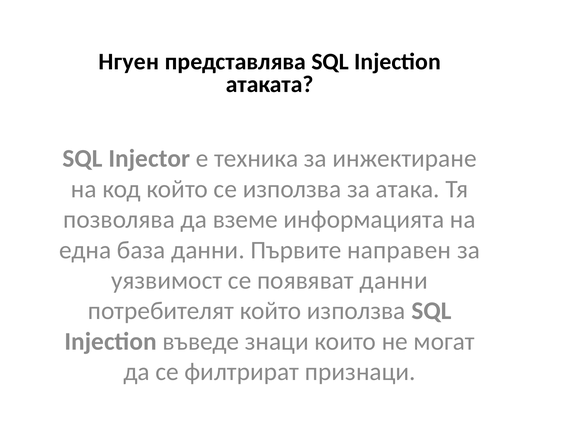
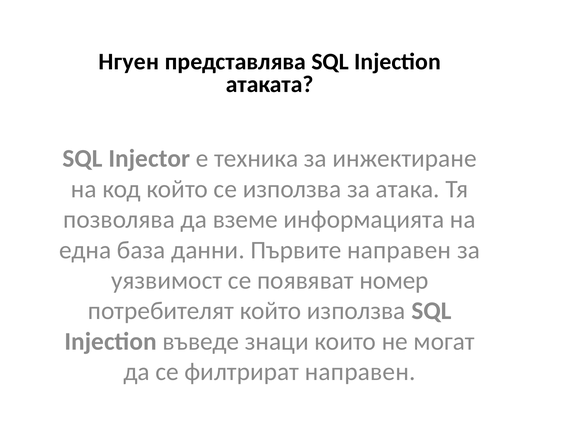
появяват данни: данни -> номер
филтрират признаци: признаци -> направен
